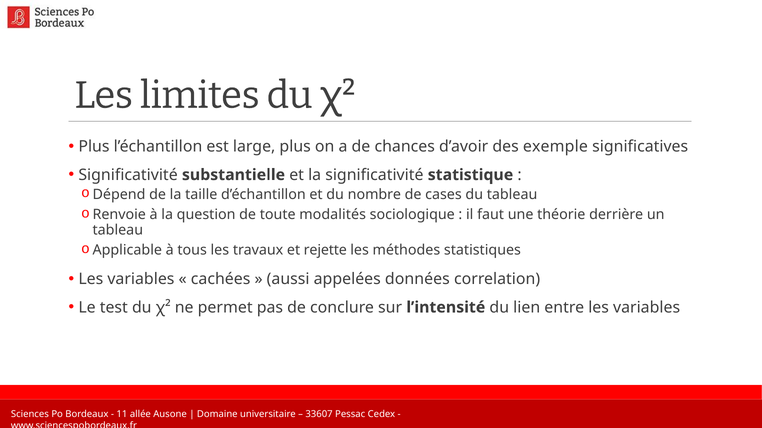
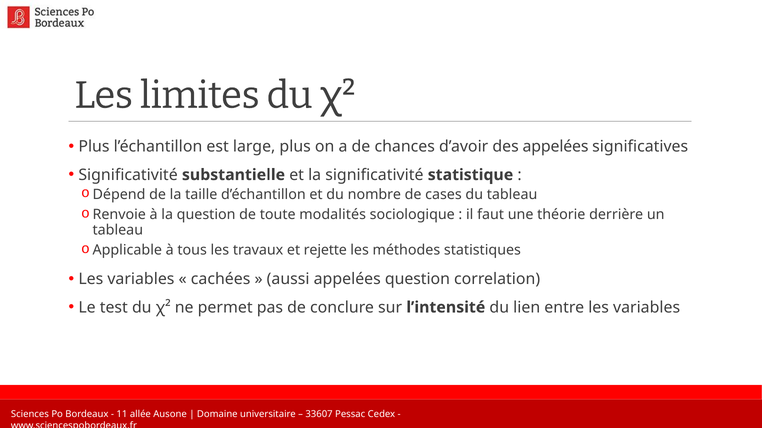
des exemple: exemple -> appelées
appelées données: données -> question
